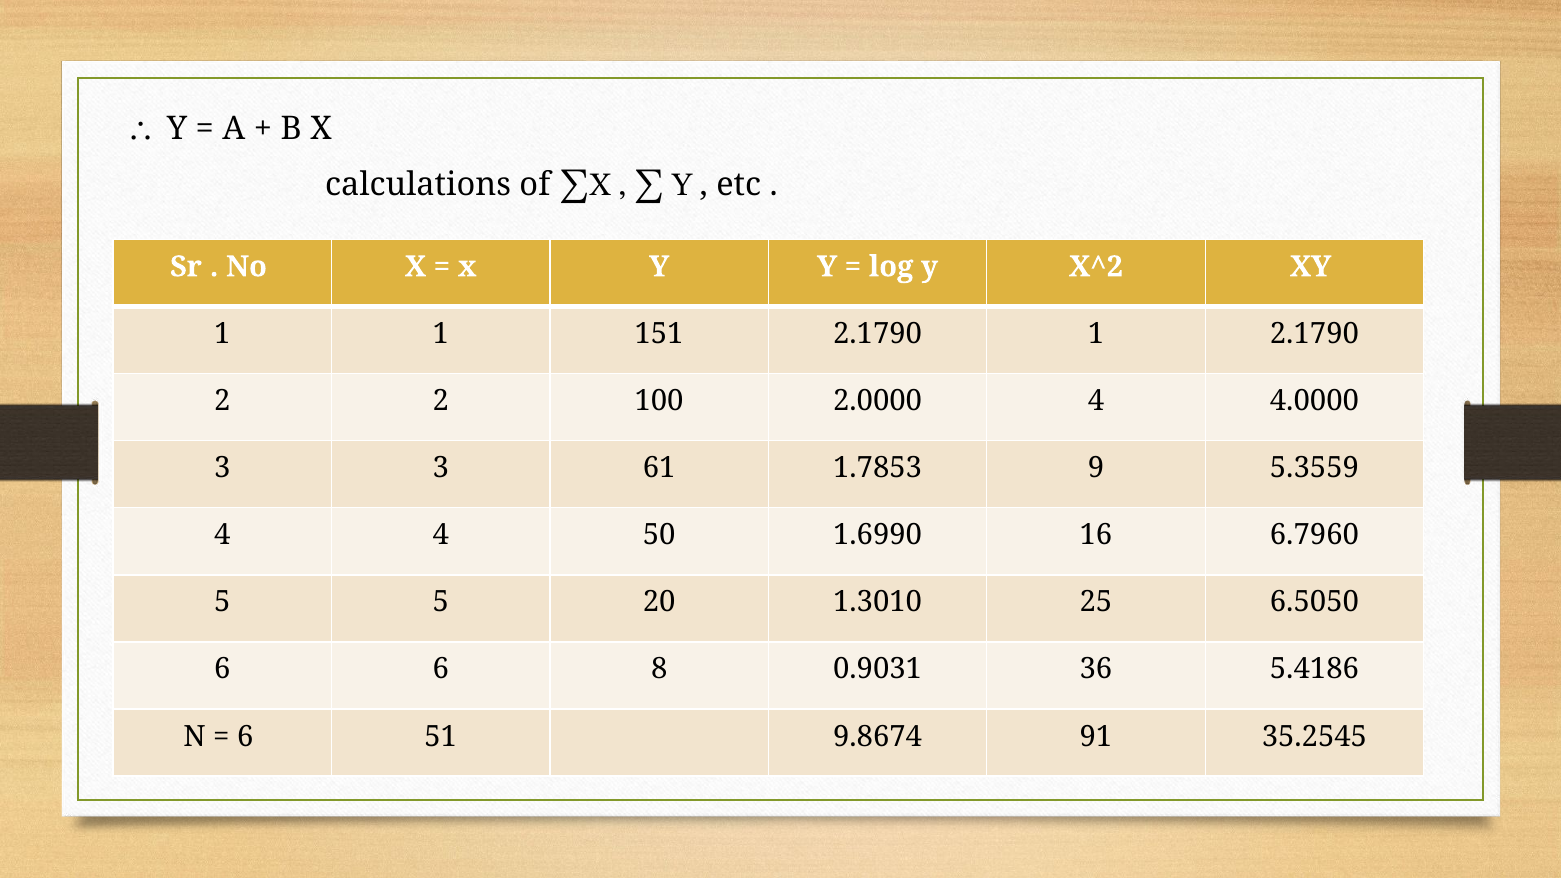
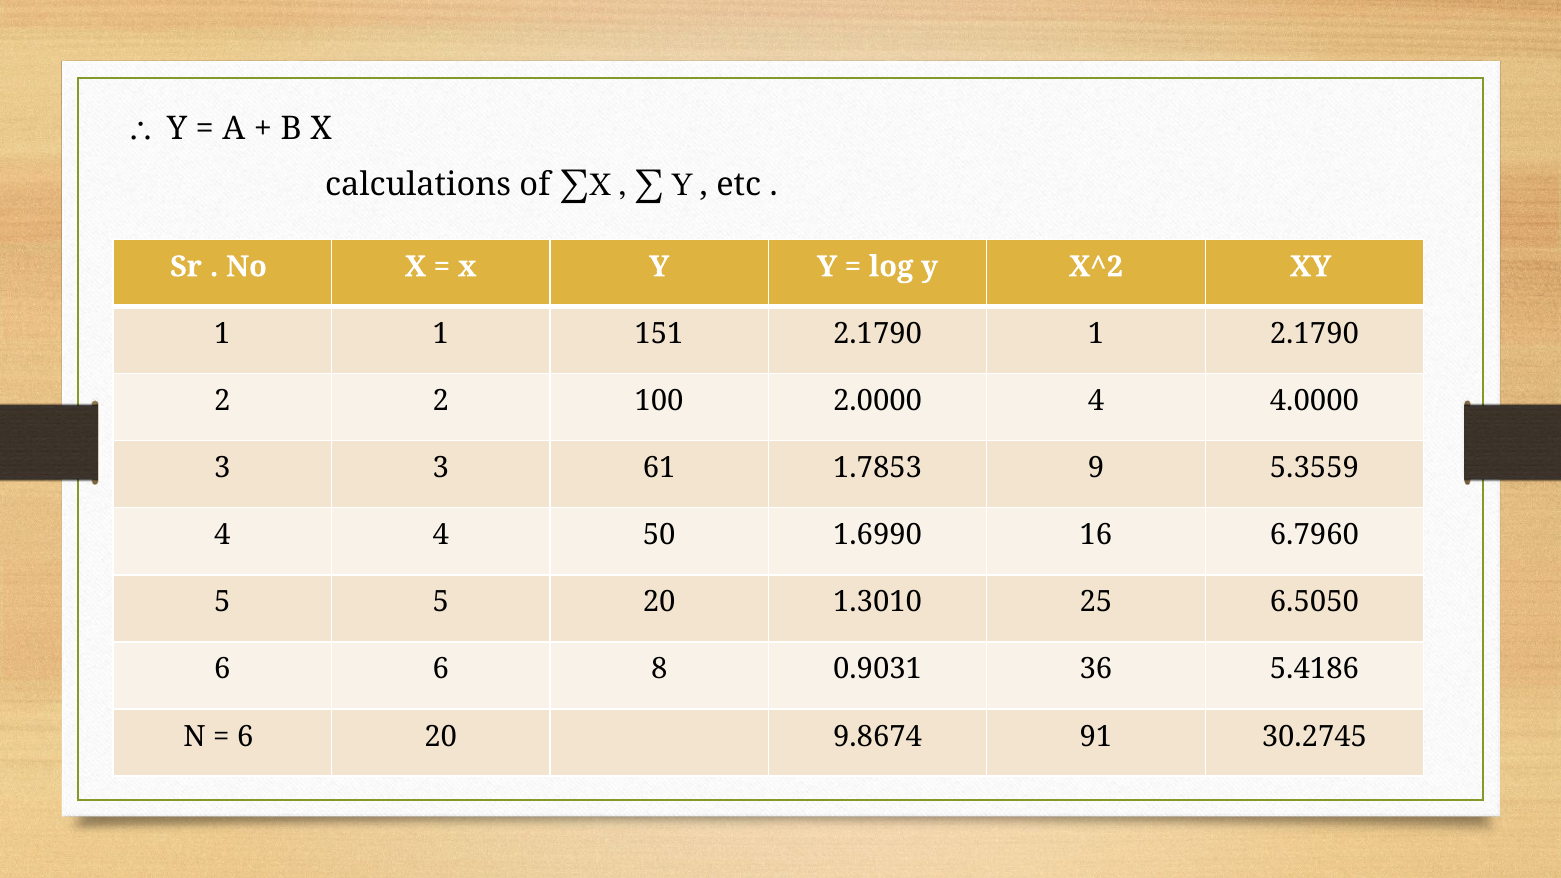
6 51: 51 -> 20
35.2545: 35.2545 -> 30.2745
